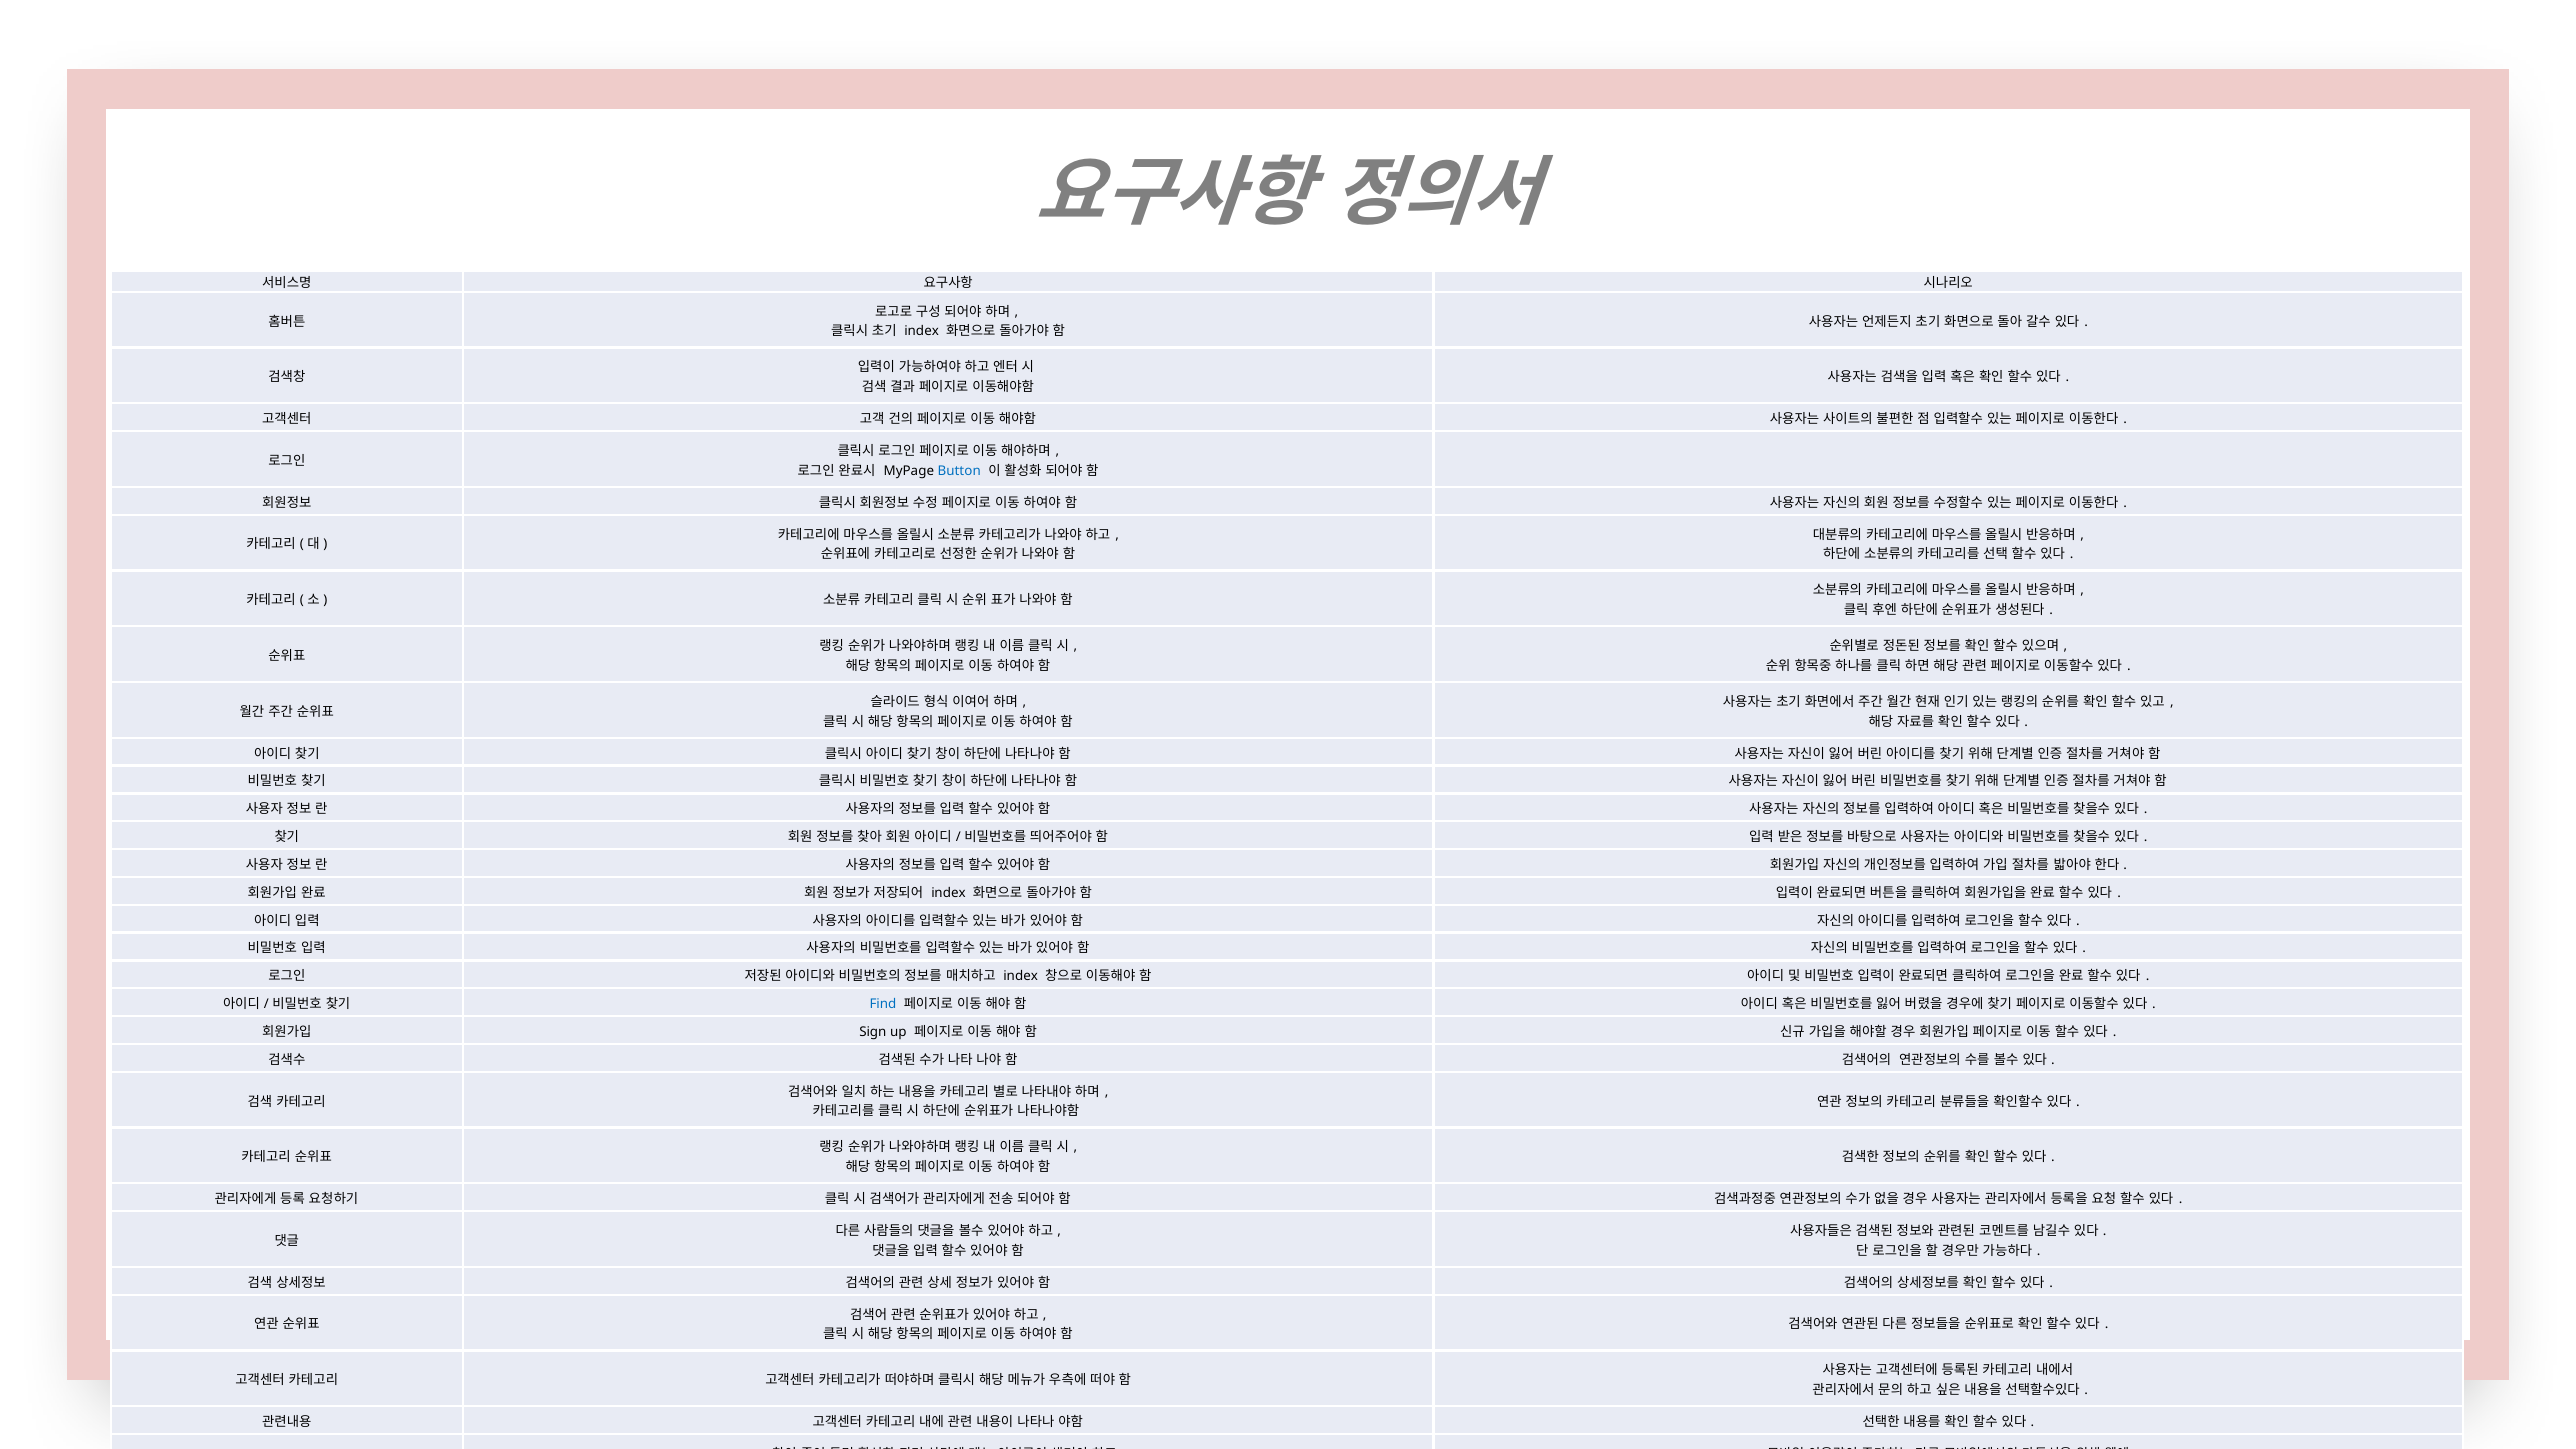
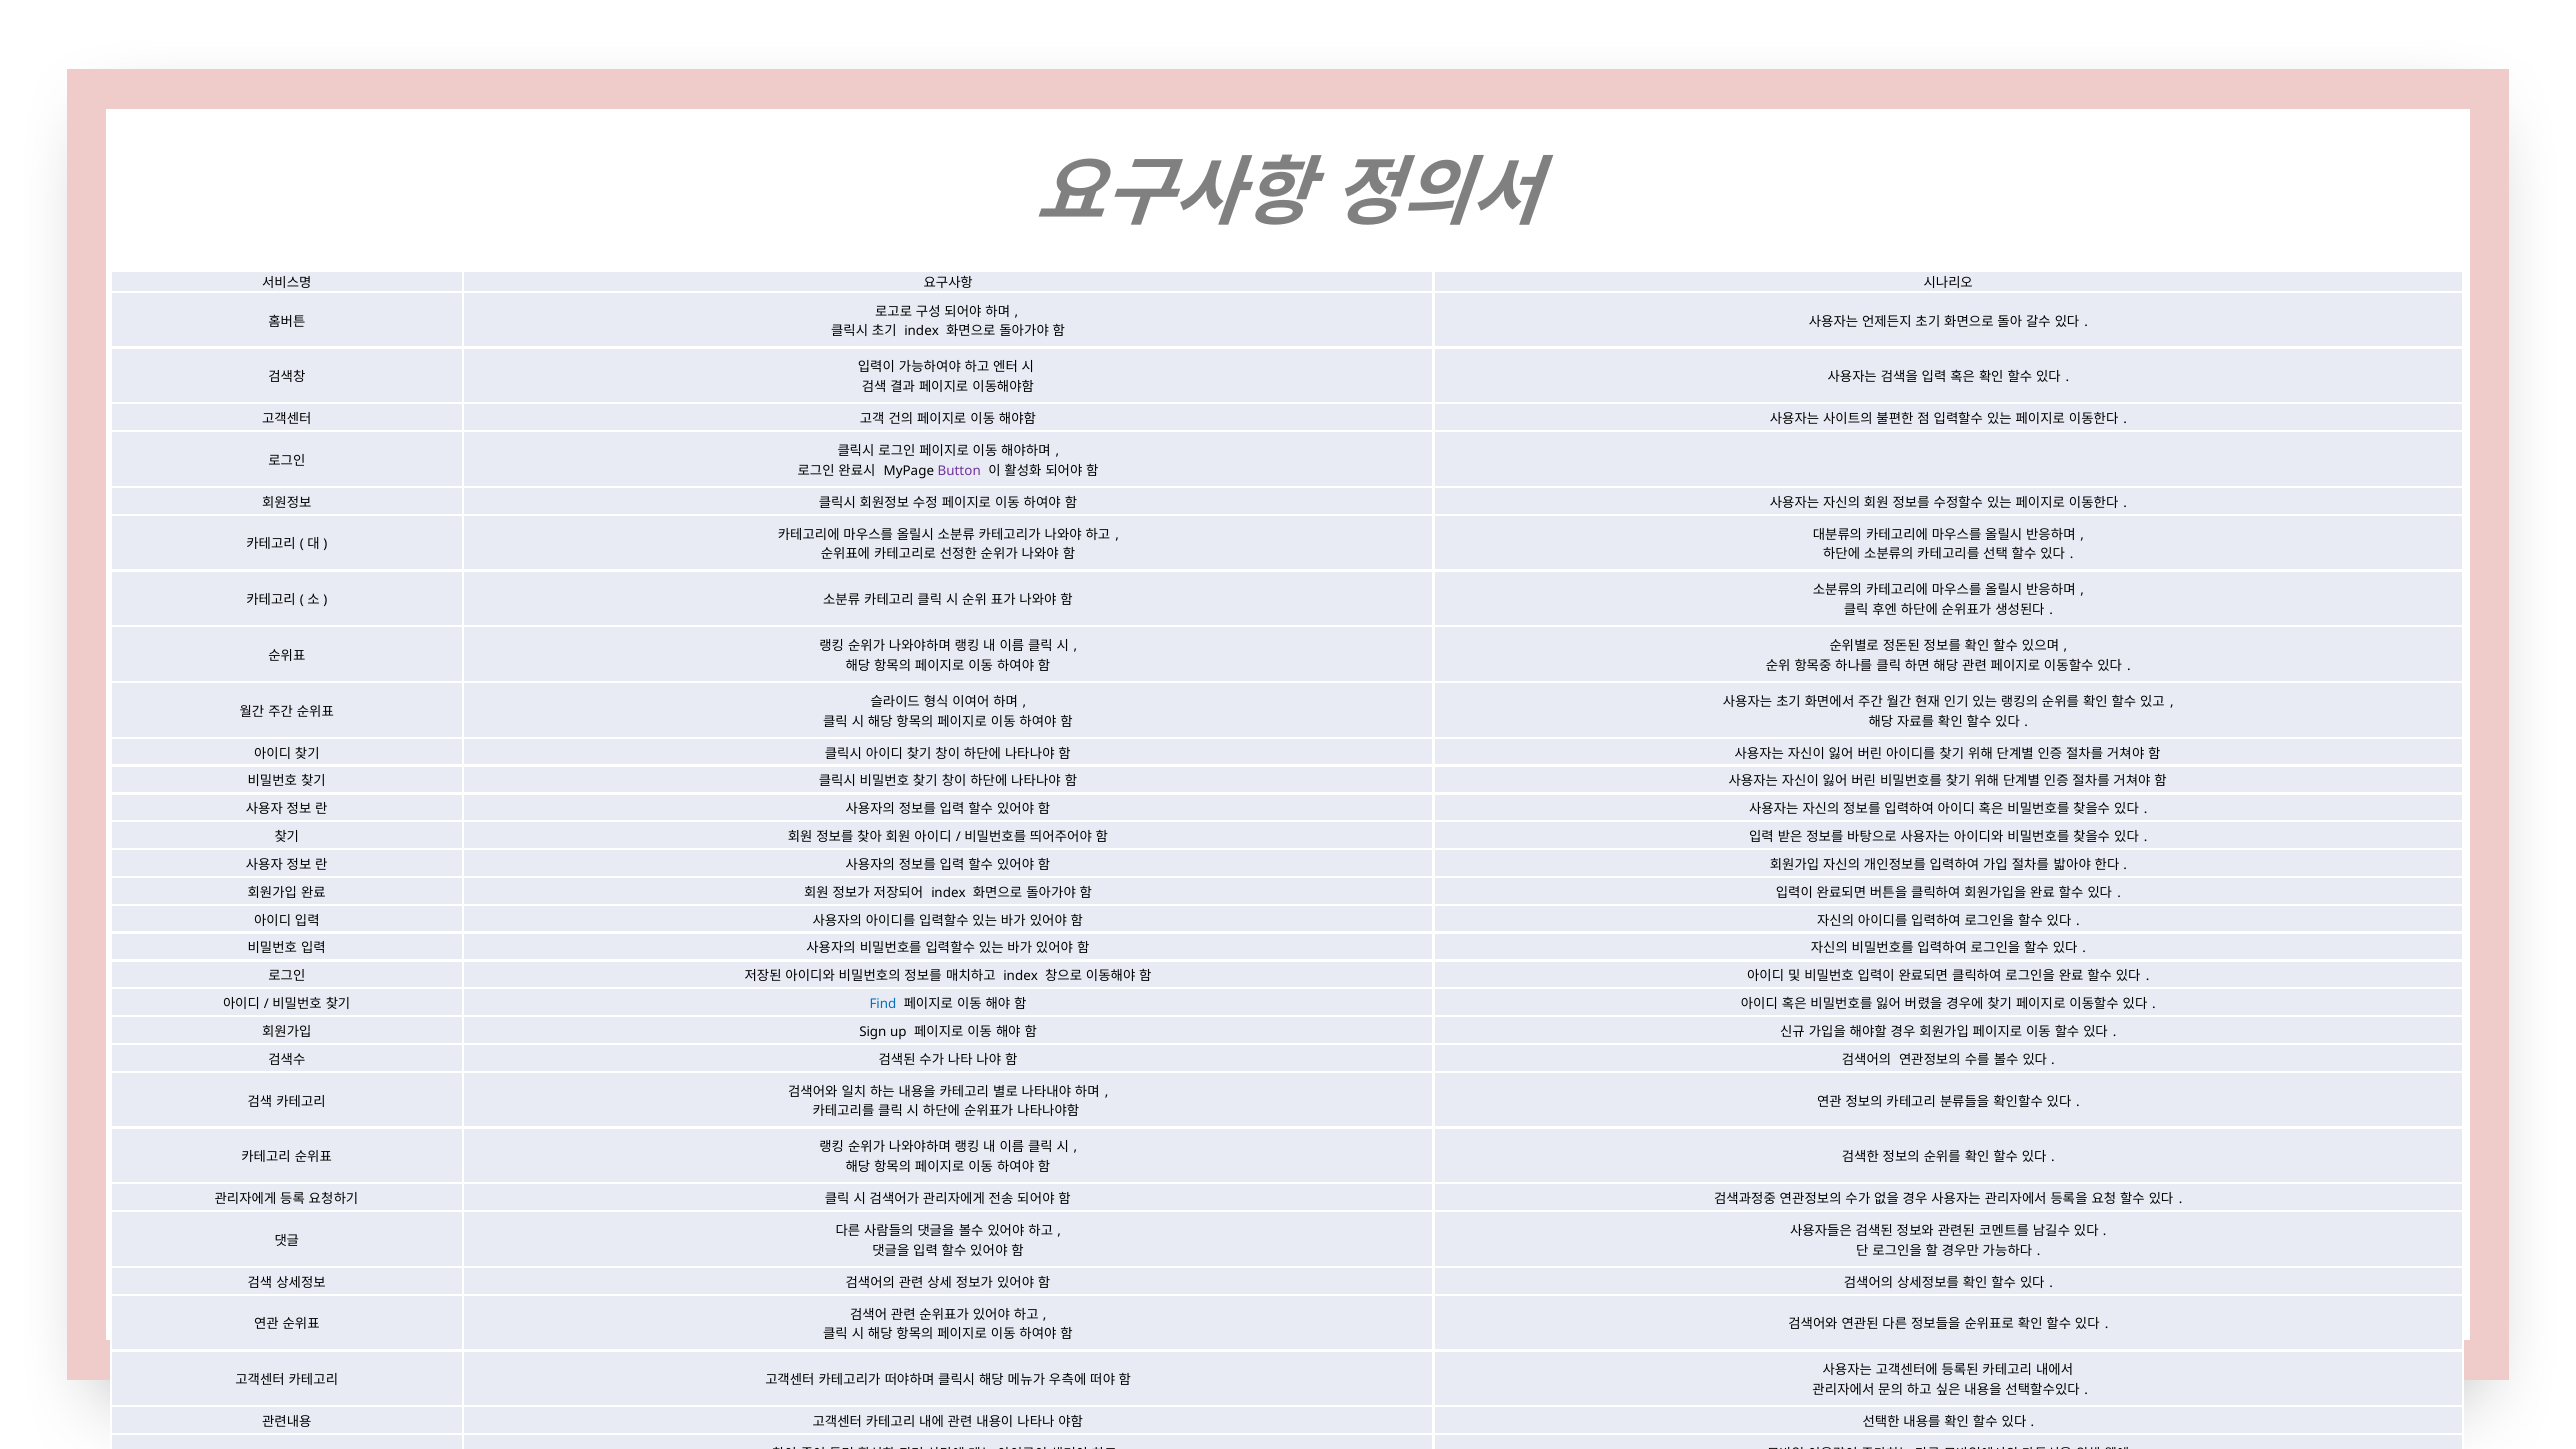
Button colour: blue -> purple
